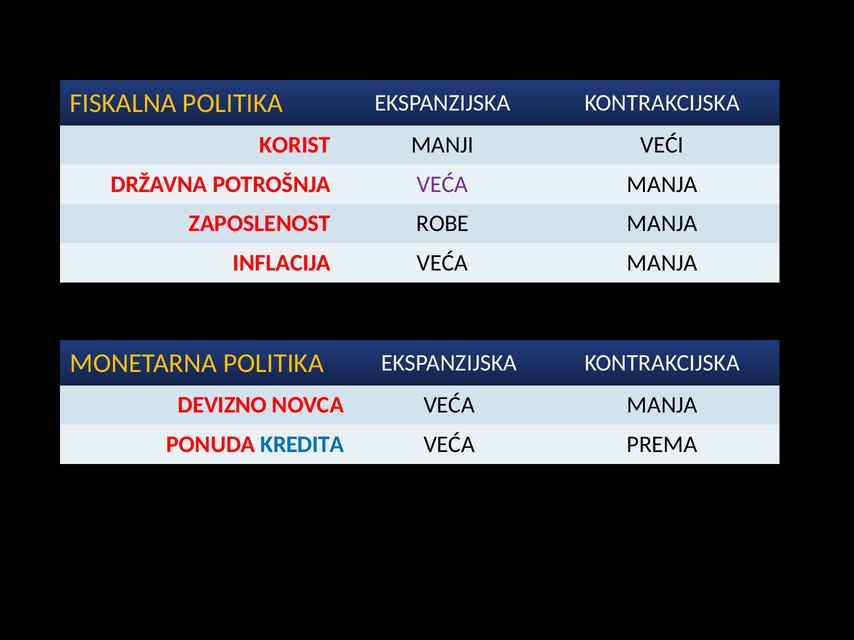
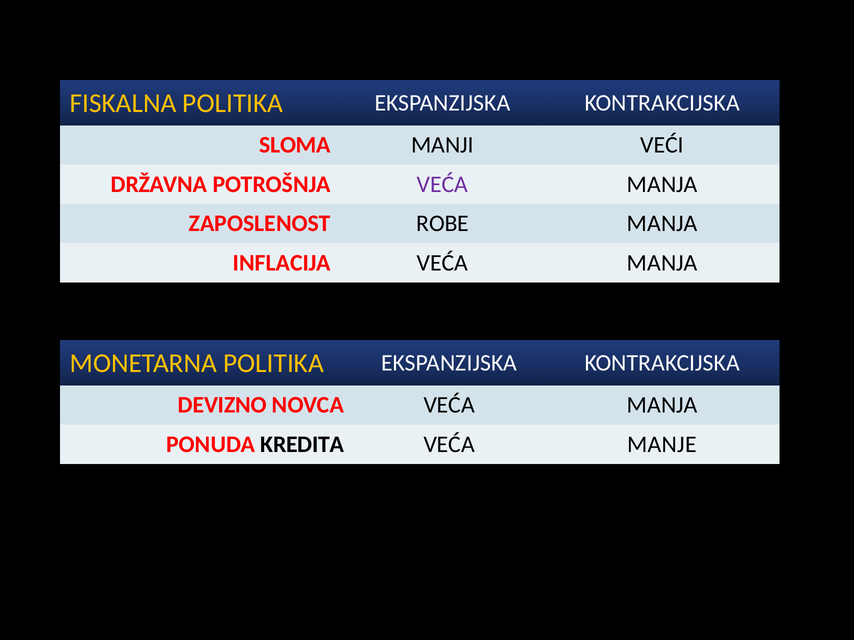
KORIST: KORIST -> SLOMA
KREDITA colour: blue -> black
PREMA: PREMA -> MANJE
